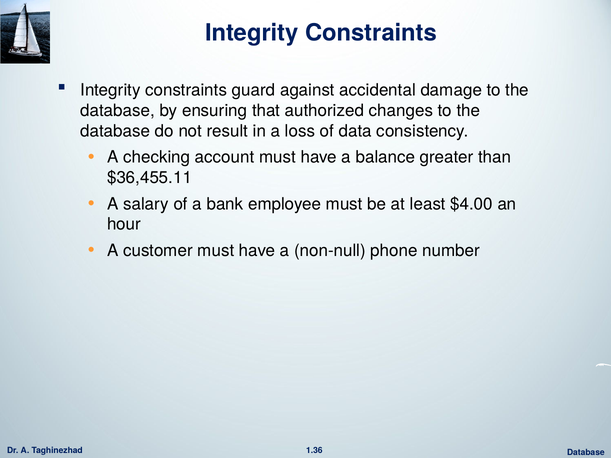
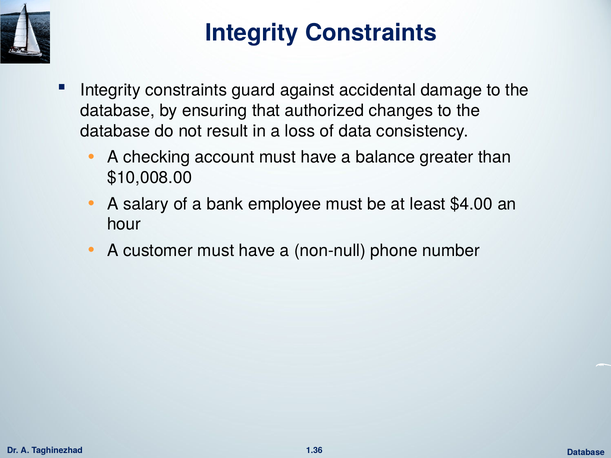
$36,455.11: $36,455.11 -> $10,008.00
